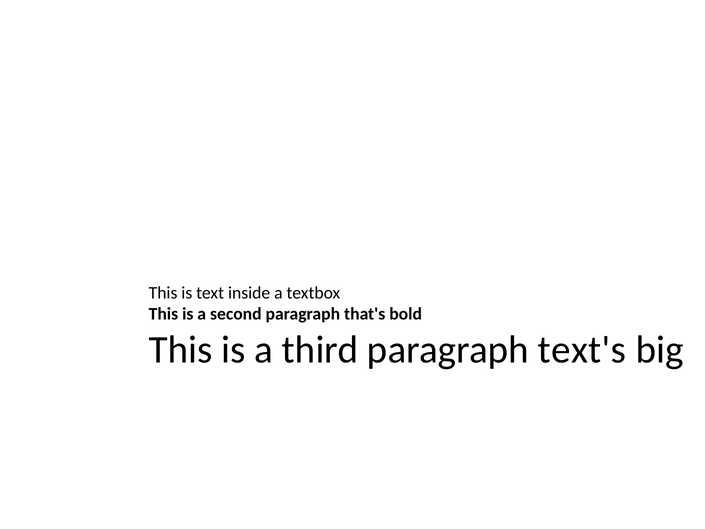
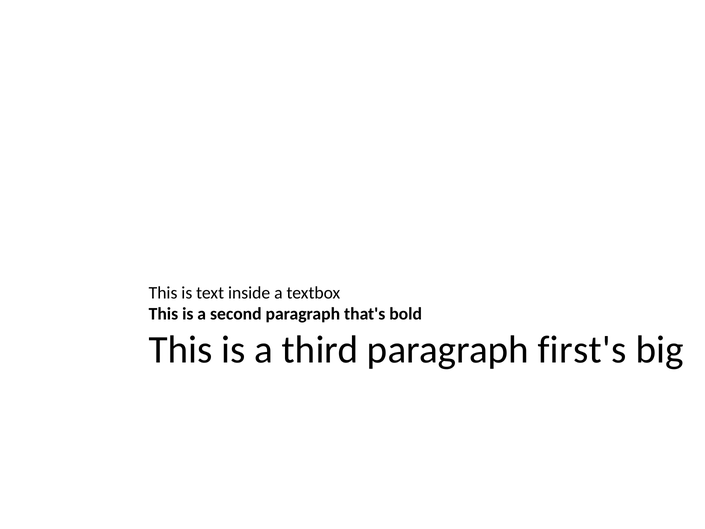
text's: text's -> first's
